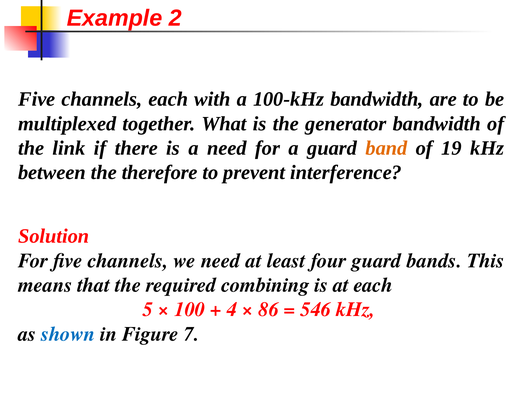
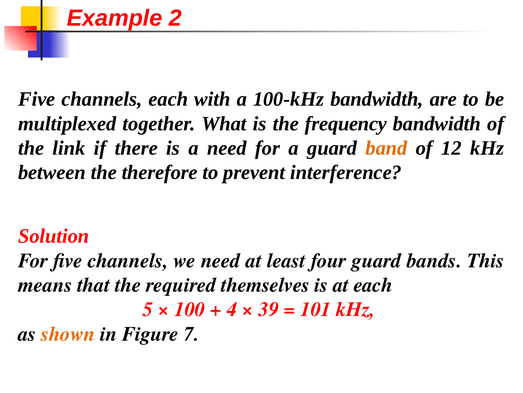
generator: generator -> frequency
19: 19 -> 12
combining: combining -> themselves
86: 86 -> 39
546: 546 -> 101
shown colour: blue -> orange
